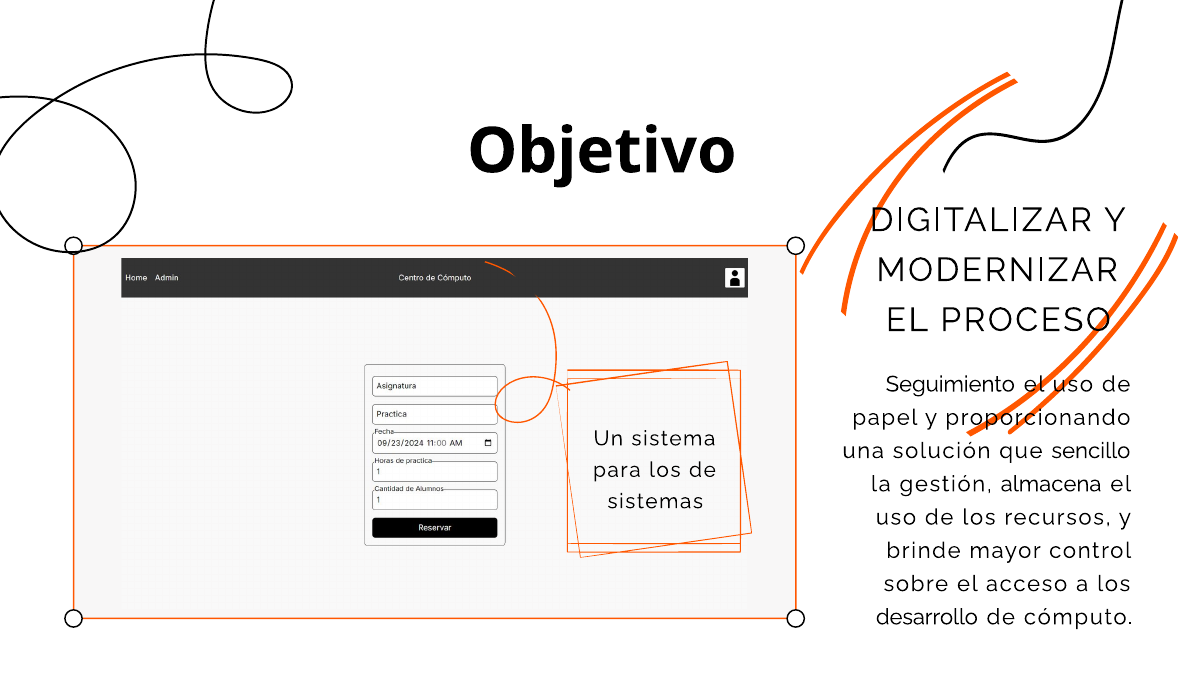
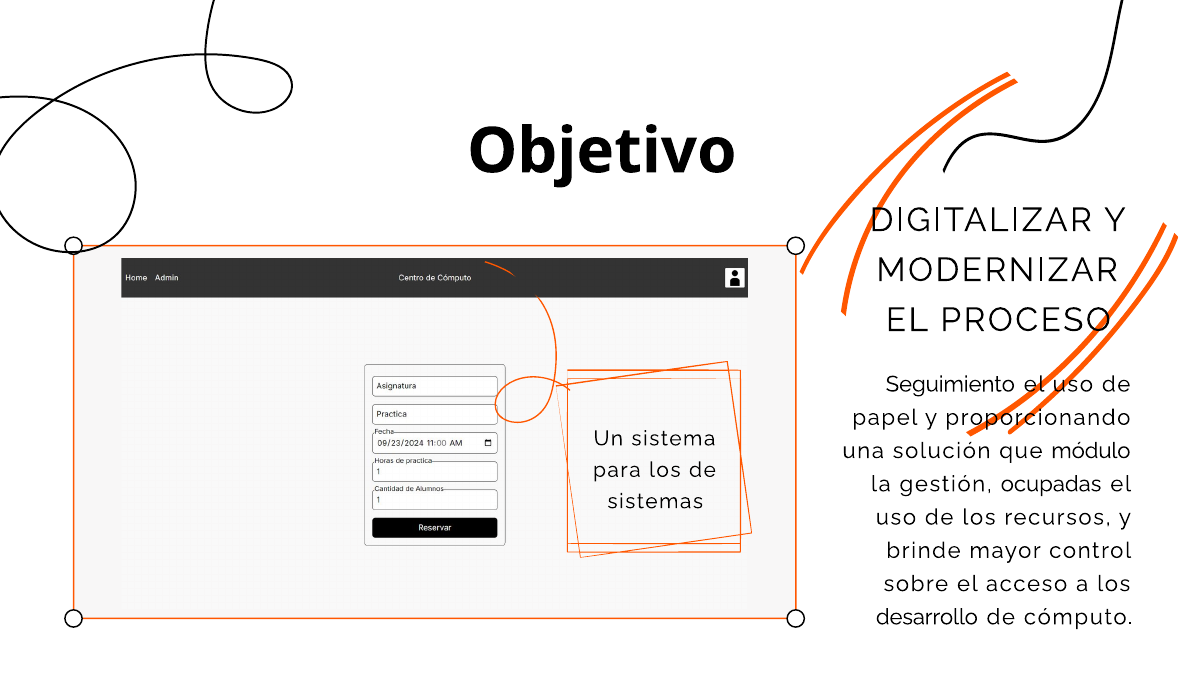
sencillo: sencillo -> módulo
almacena: almacena -> ocupadas
